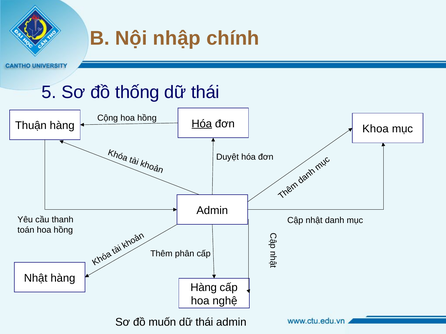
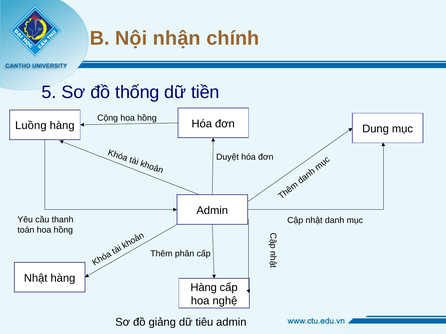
nhập: nhập -> nhận
thái at (205, 92): thái -> tiền
Hóa at (202, 124) underline: present -> none
Khoa: Khoa -> Dung
Thuận: Thuận -> Luồng
muốn: muốn -> giảng
thái at (204, 322): thái -> tiêu
